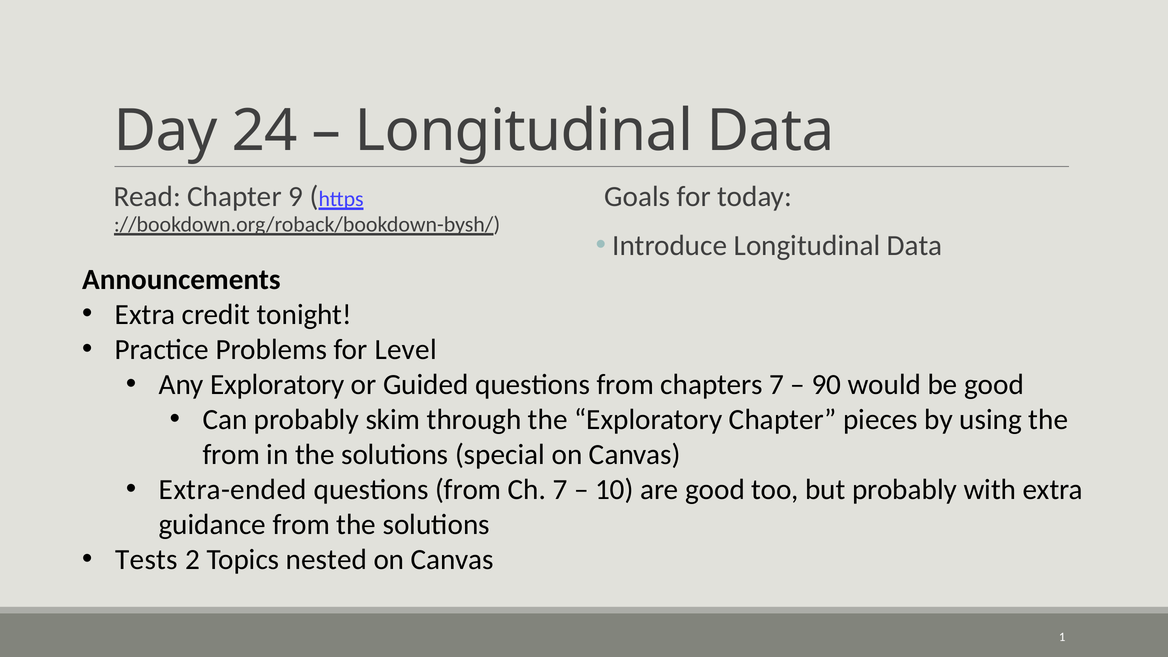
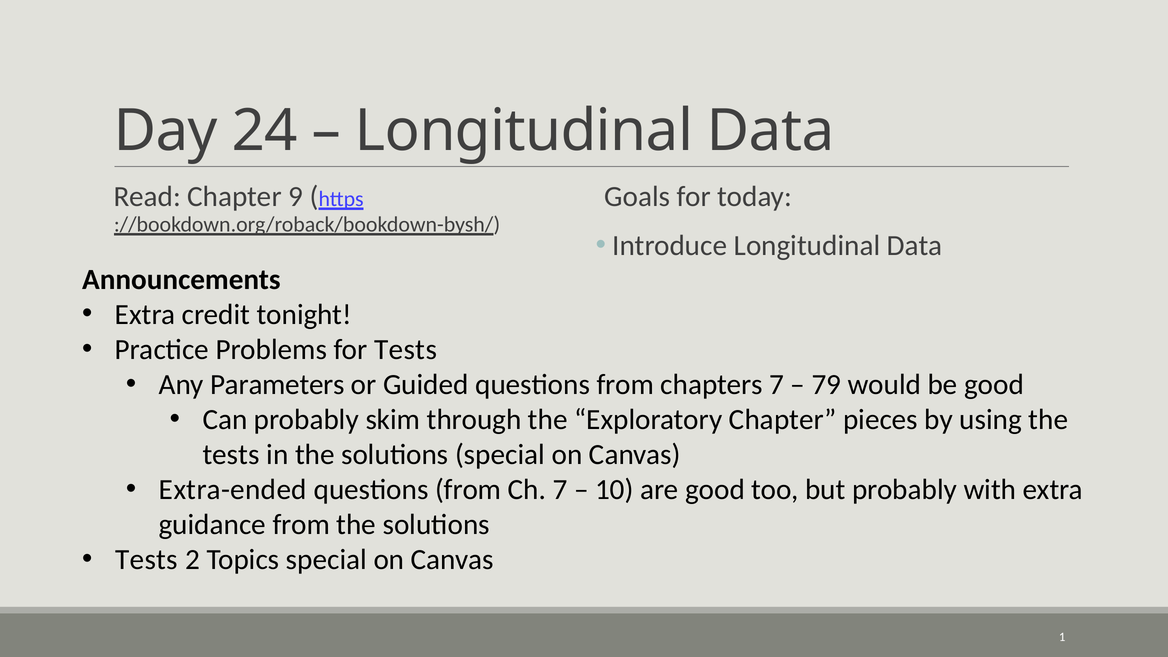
for Level: Level -> Tests
Any Exploratory: Exploratory -> Parameters
90: 90 -> 79
from at (231, 455): from -> tests
Topics nested: nested -> special
